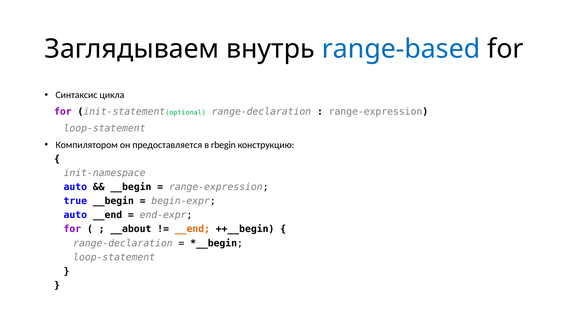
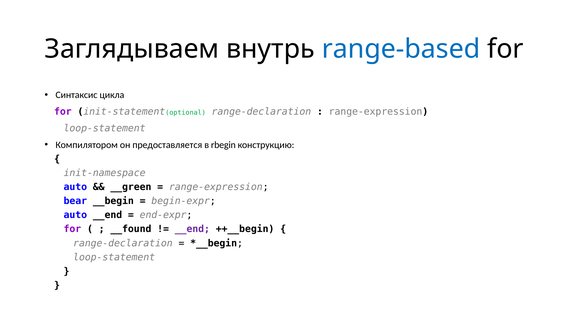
__begin at (131, 187): __begin -> __green
true: true -> bear
__about: __about -> __found
__end at (192, 229) colour: orange -> purple
